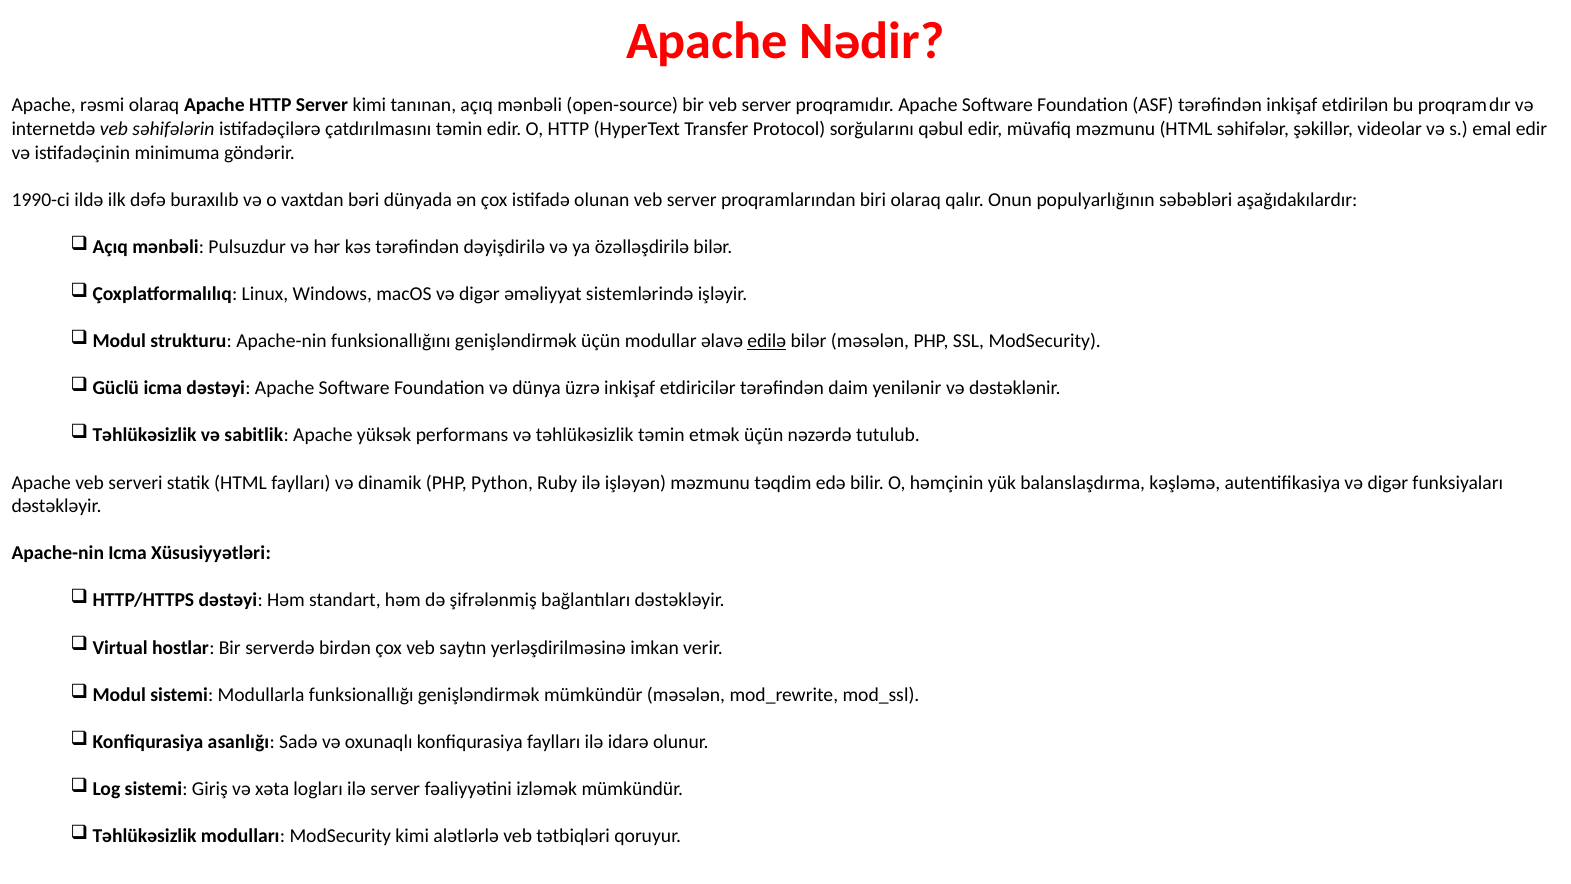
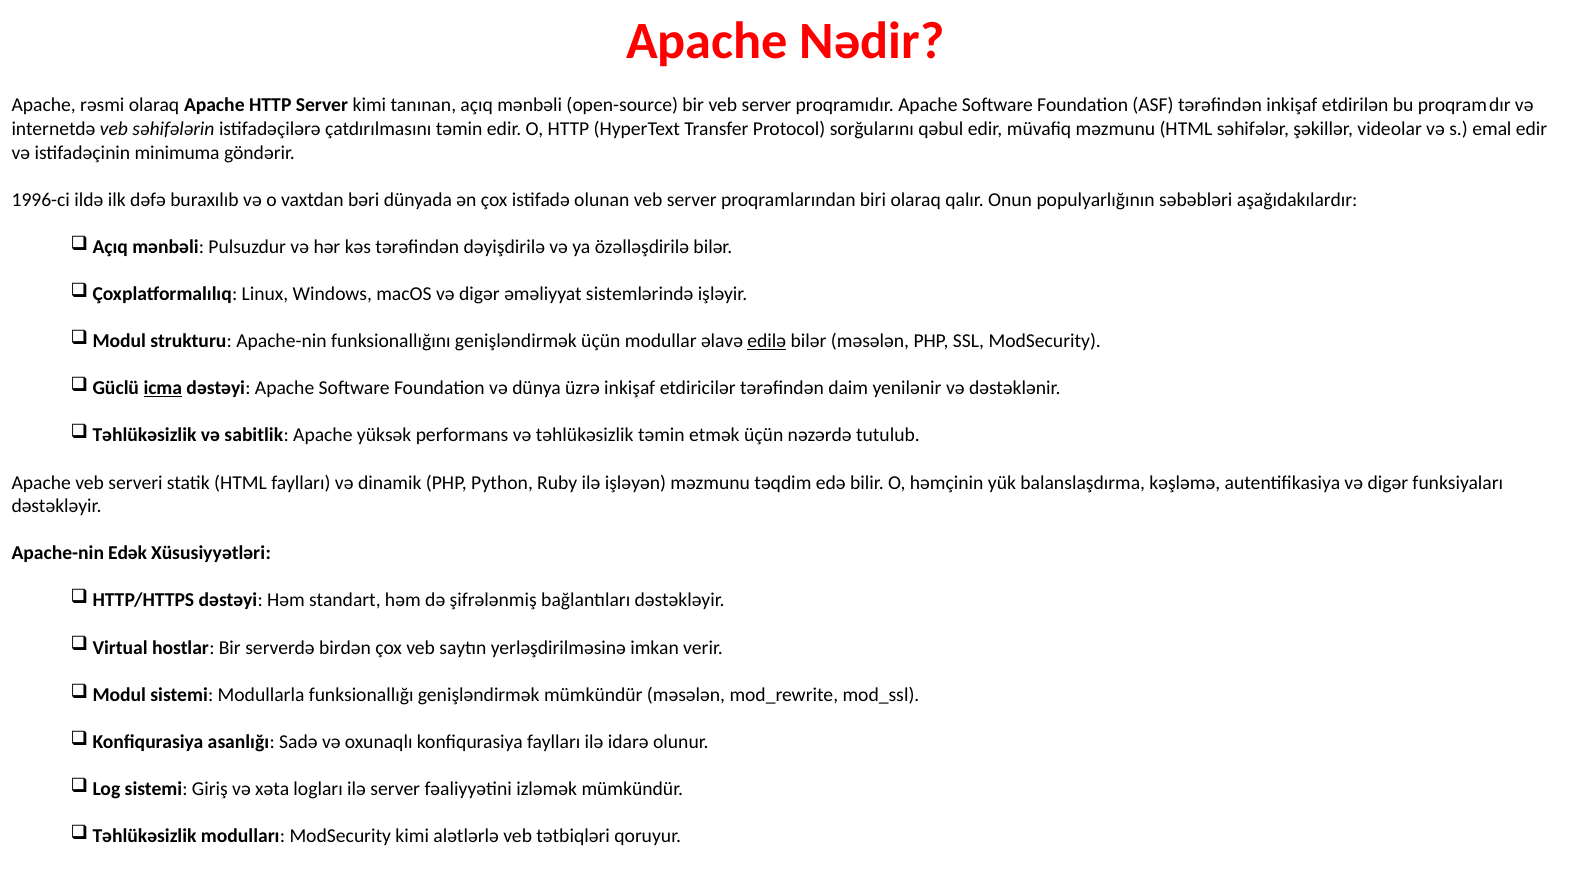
1990-ci: 1990-ci -> 1996-ci
icma at (163, 388) underline: none -> present
Apache-nin Icma: Icma -> Edək
